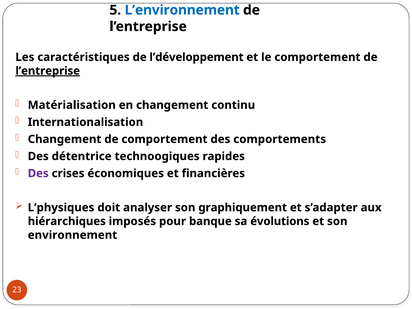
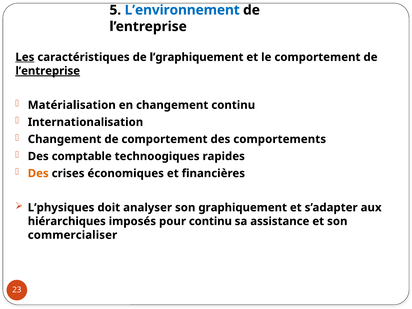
Les underline: none -> present
l’développement: l’développement -> l’graphiquement
détentrice: détentrice -> comptable
Des at (38, 173) colour: purple -> orange
pour banque: banque -> continu
évolutions: évolutions -> assistance
environnement: environnement -> commercialiser
